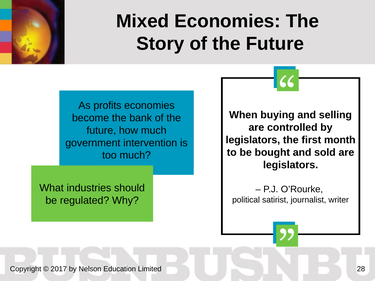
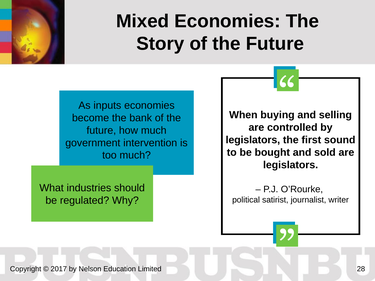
profits: profits -> inputs
month: month -> sound
